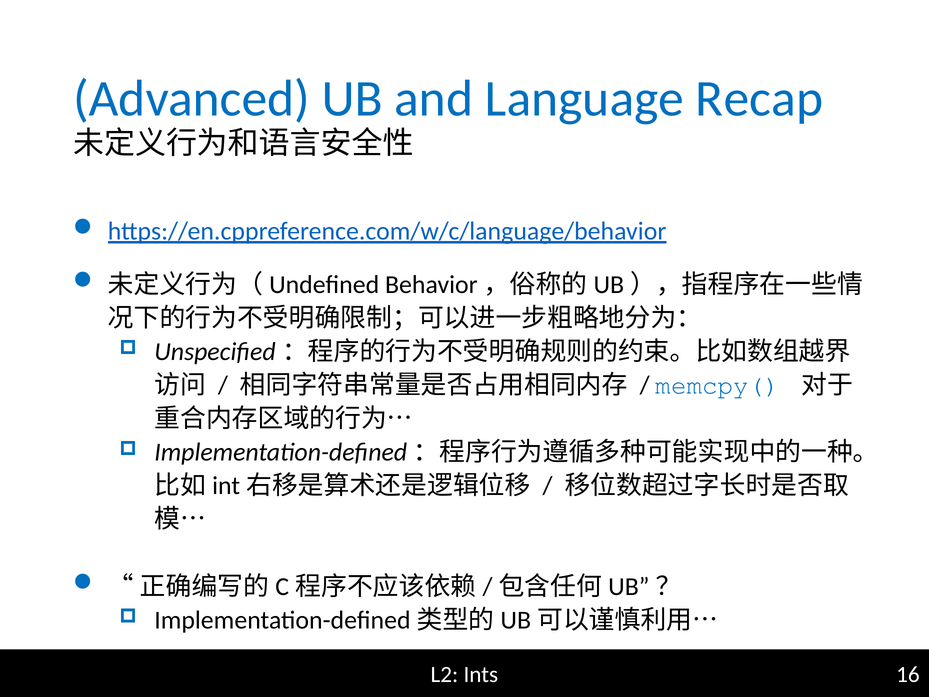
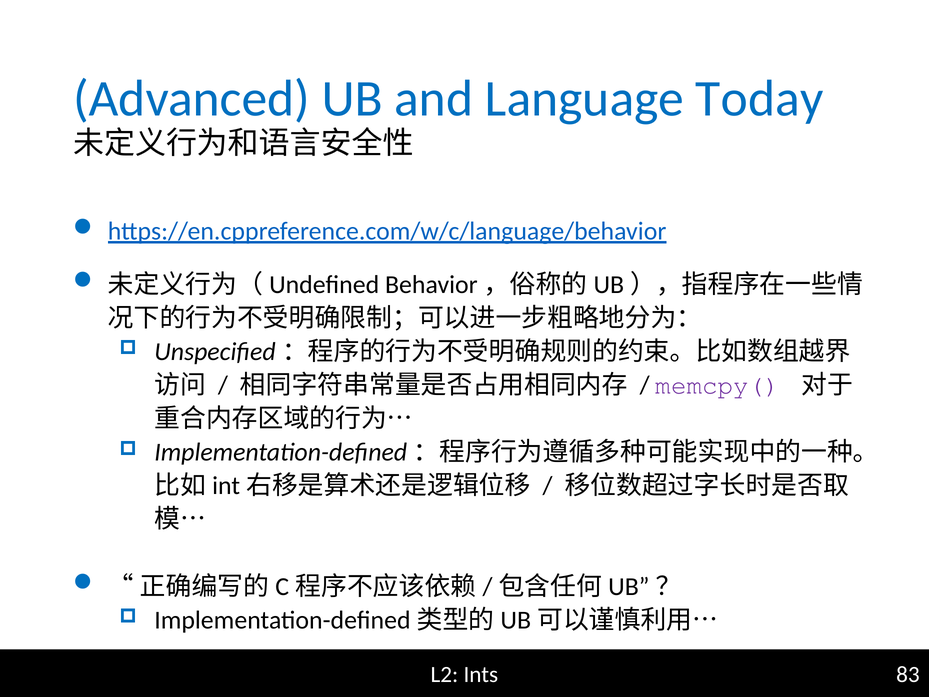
Recap: Recap -> Today
memcpy( colour: blue -> purple
16: 16 -> 83
